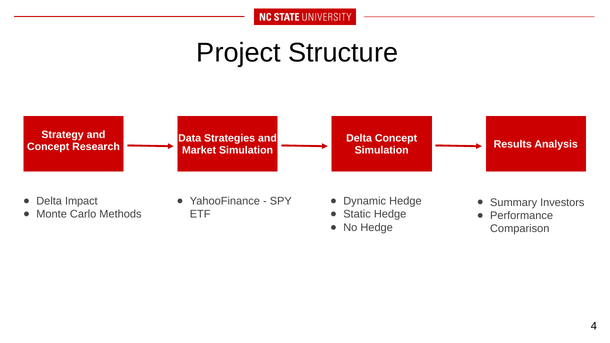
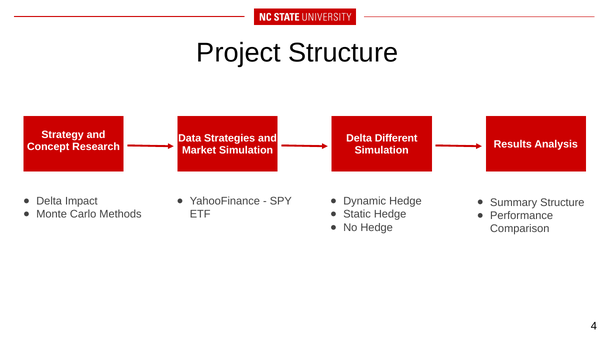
Delta Concept: Concept -> Different
Summary Investors: Investors -> Structure
